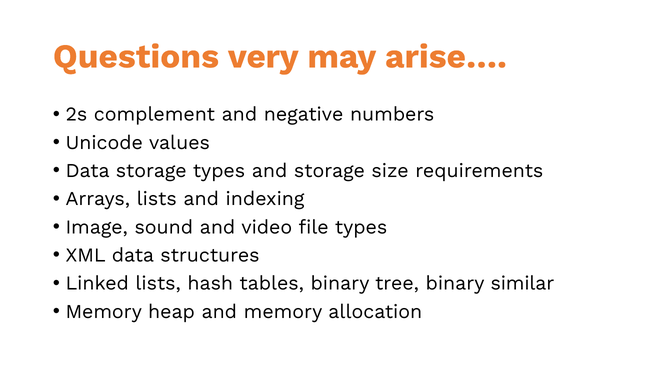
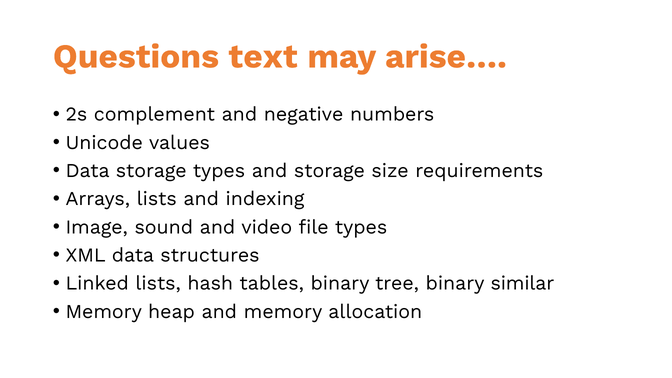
very: very -> text
